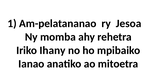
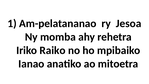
Ihany: Ihany -> Raiko
